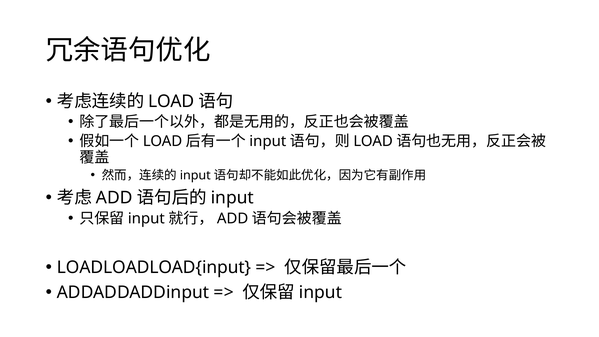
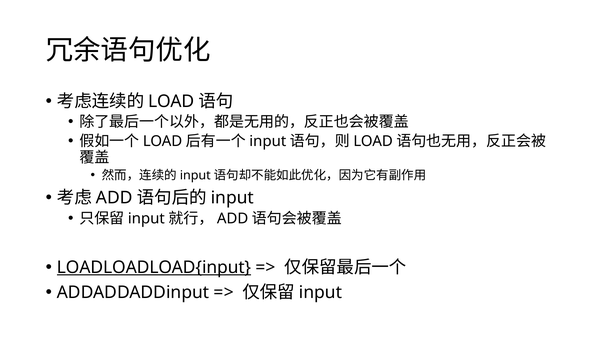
LOADLOADLOAD{input underline: none -> present
